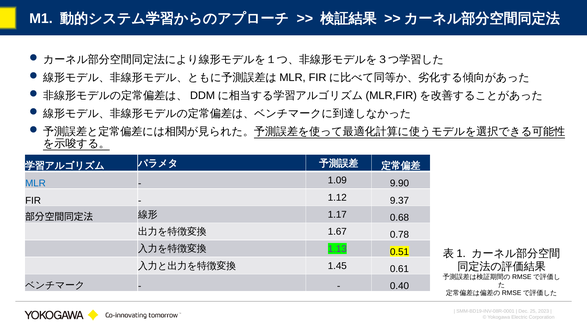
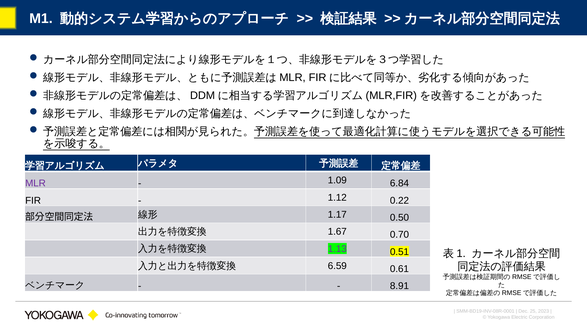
MLR colour: blue -> purple
9.90: 9.90 -> 6.84
9.37: 9.37 -> 0.22
0.68: 0.68 -> 0.50
0.78: 0.78 -> 0.70
1.45: 1.45 -> 6.59
0.40: 0.40 -> 8.91
